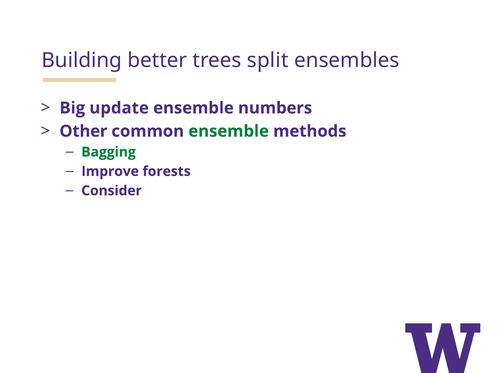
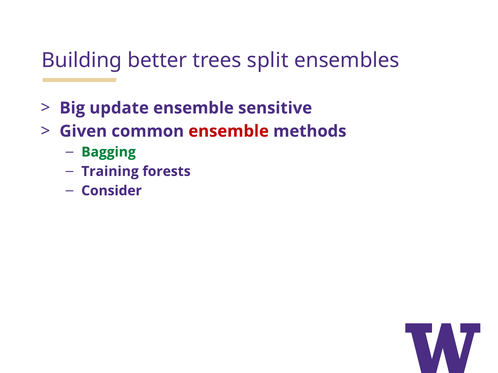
numbers: numbers -> sensitive
Other: Other -> Given
ensemble at (229, 131) colour: green -> red
Improve: Improve -> Training
